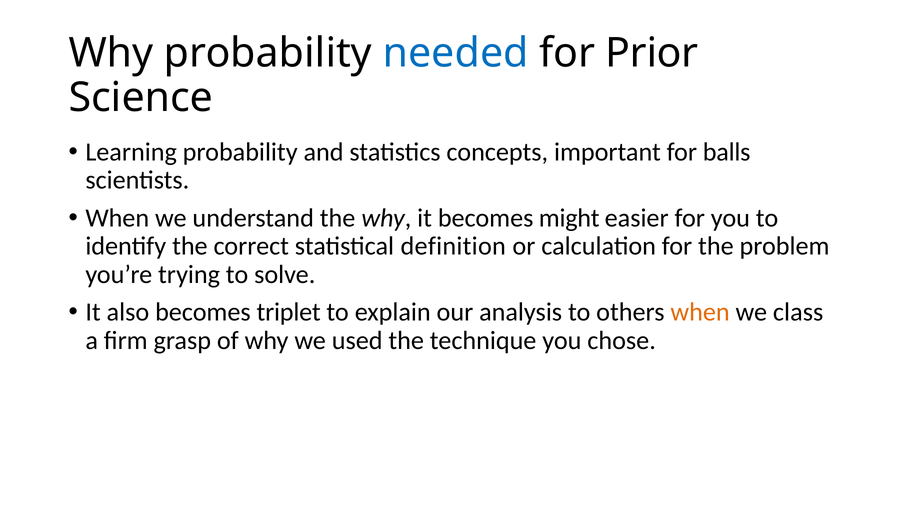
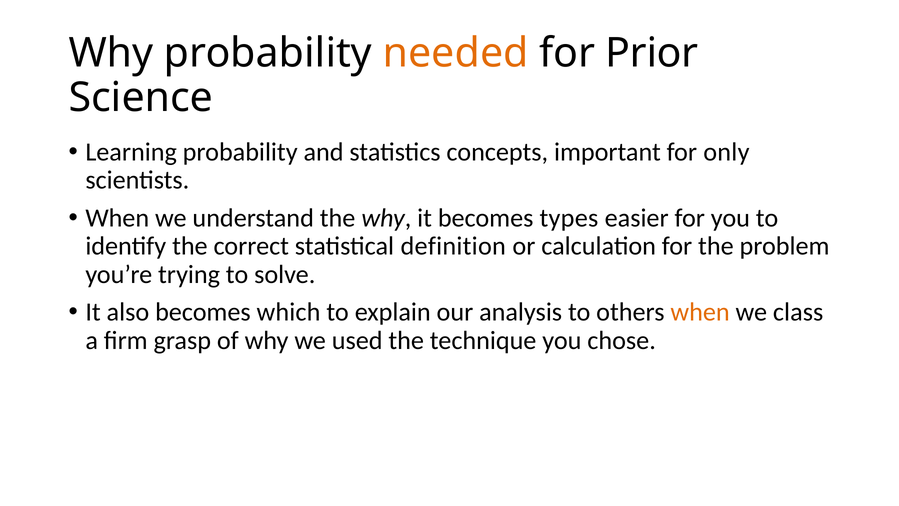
needed colour: blue -> orange
balls: balls -> only
might: might -> types
triplet: triplet -> which
